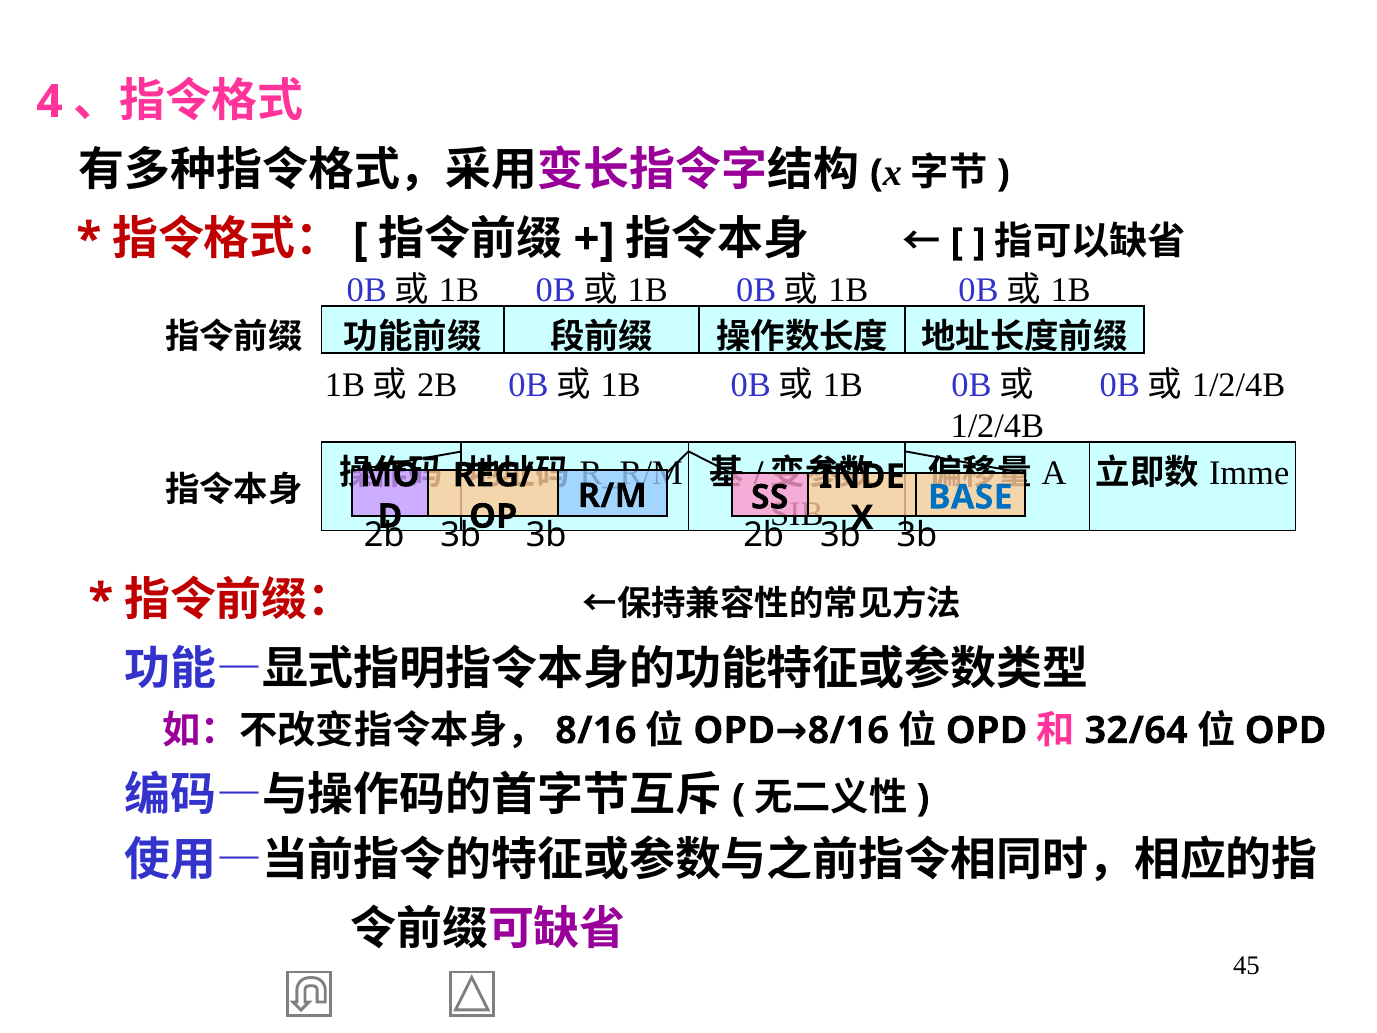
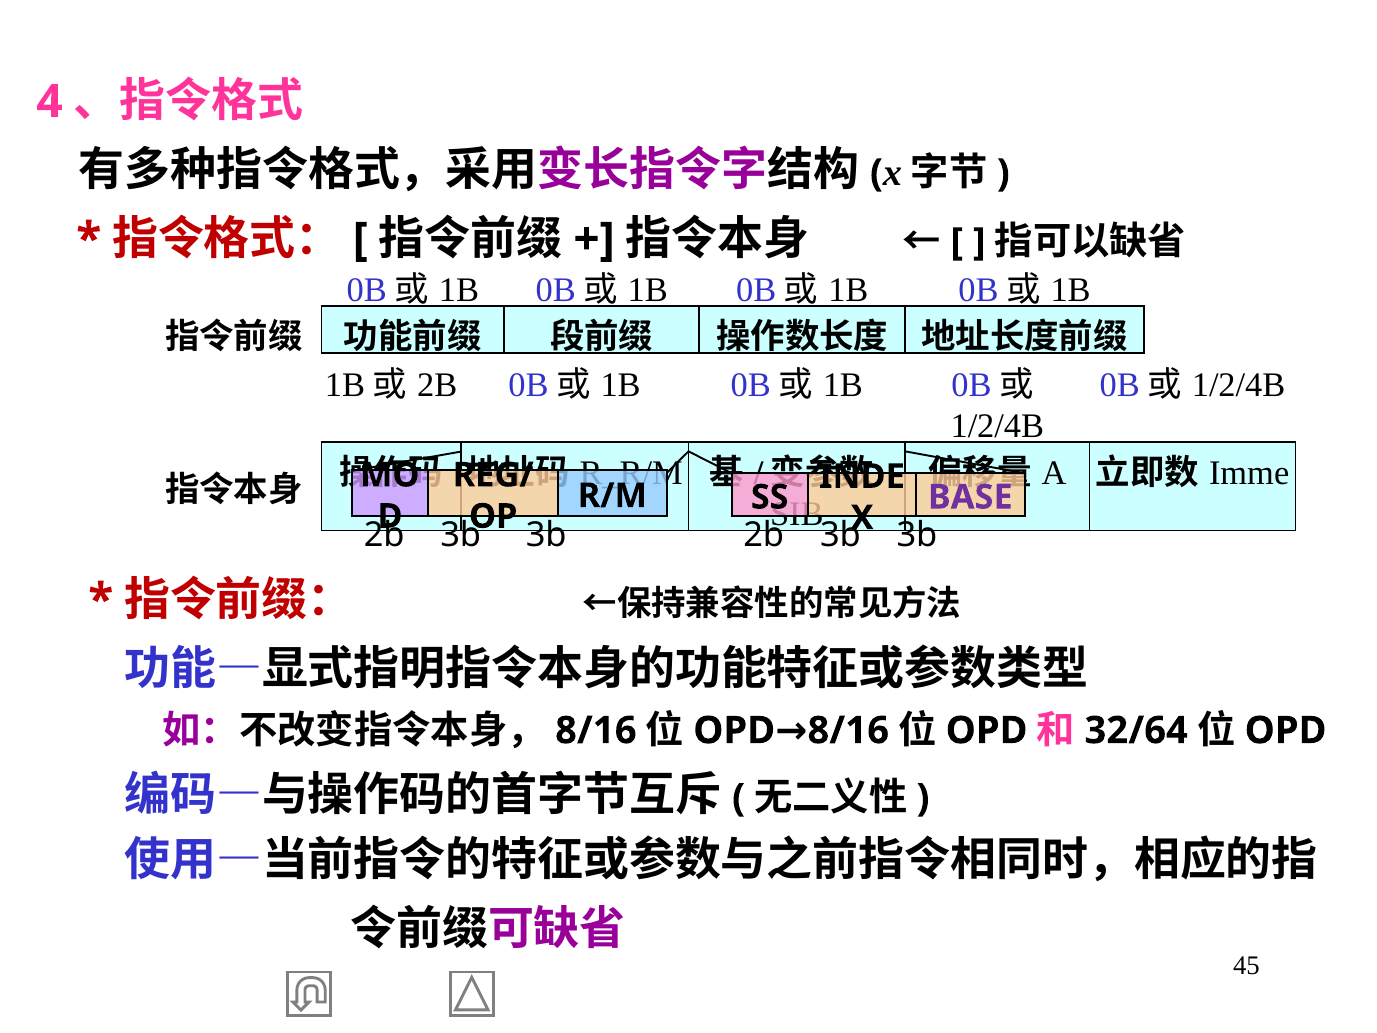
BASE colour: blue -> purple
